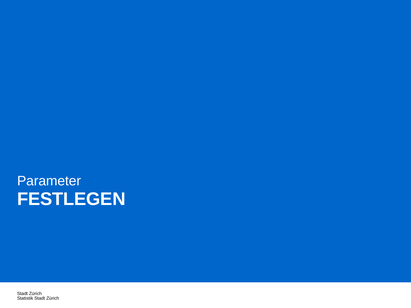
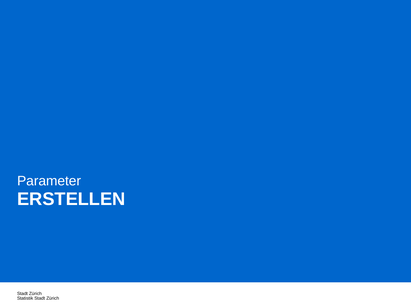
FESTLEGEN: FESTLEGEN -> ERSTELLEN
